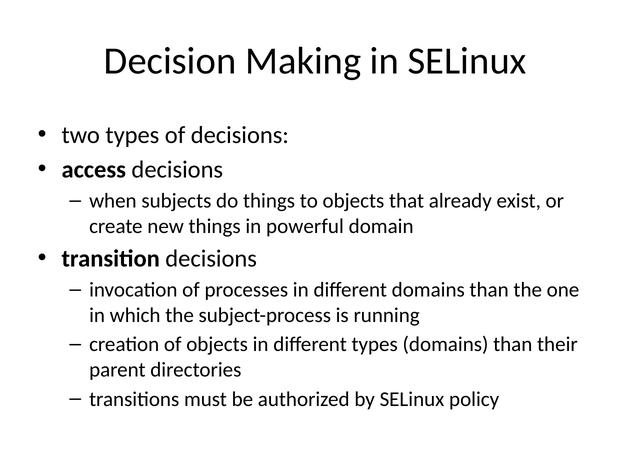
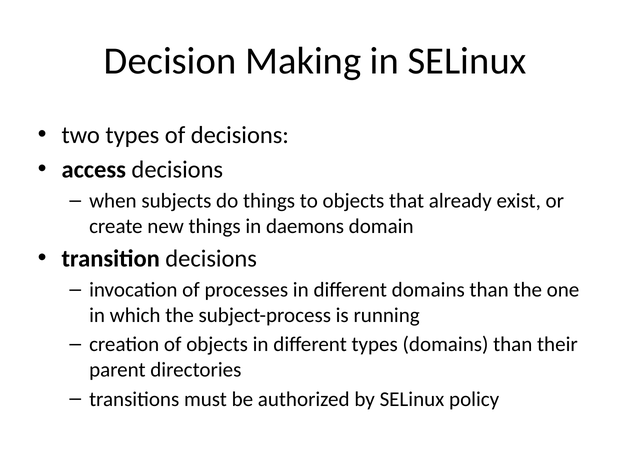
powerful: powerful -> daemons
